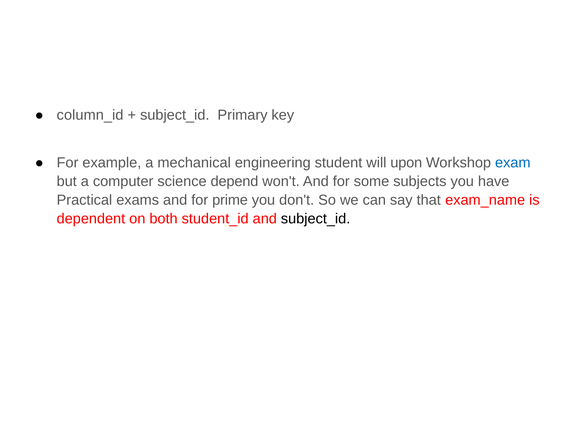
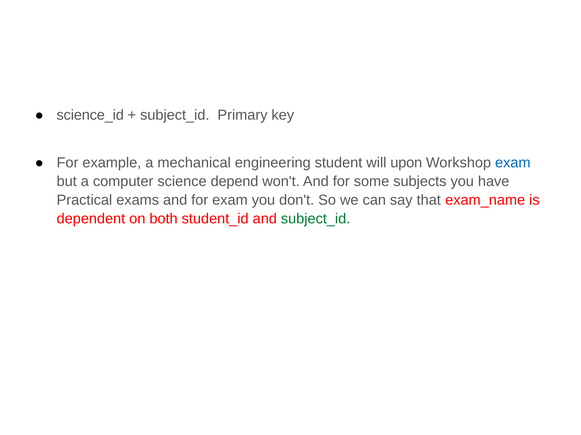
column_id: column_id -> science_id
for prime: prime -> exam
subject_id at (316, 219) colour: black -> green
